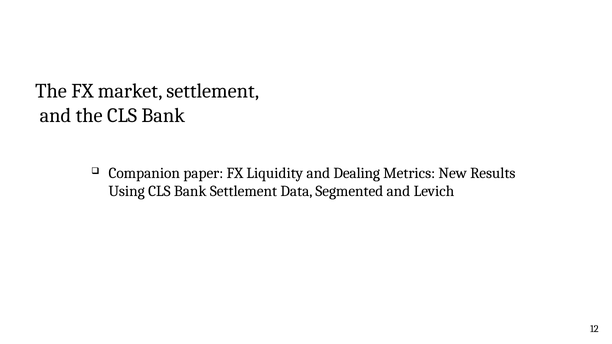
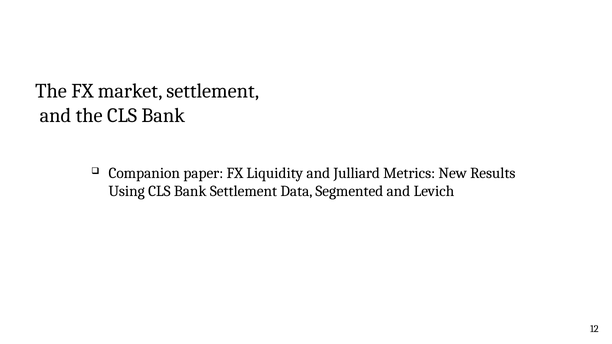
Dealing: Dealing -> Julliard
